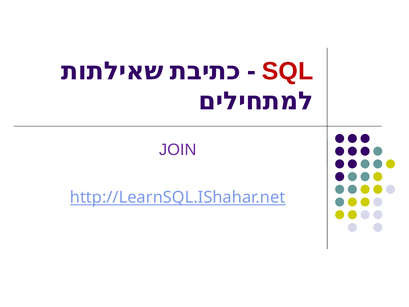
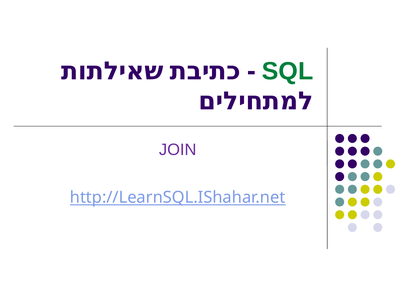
SQL colour: red -> green
